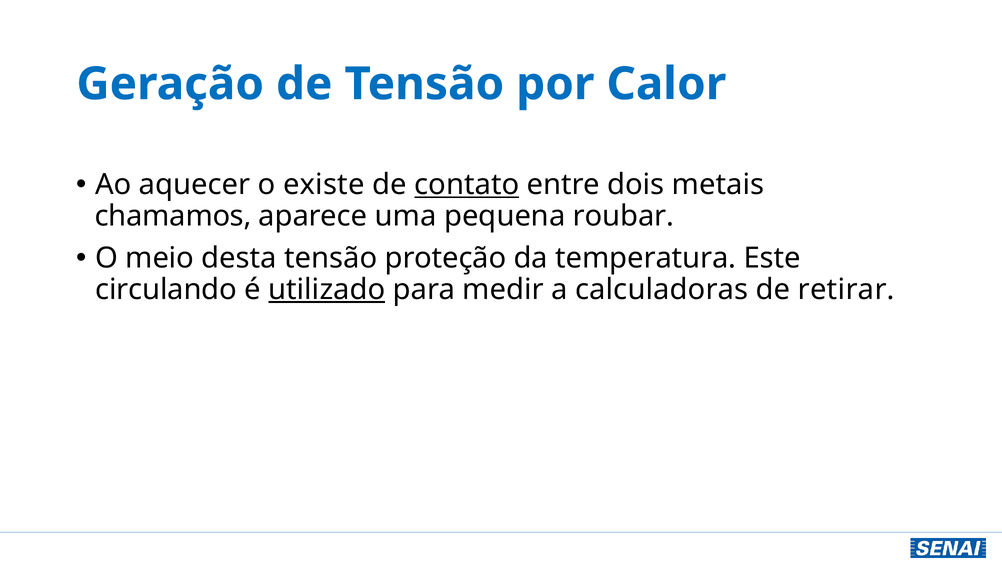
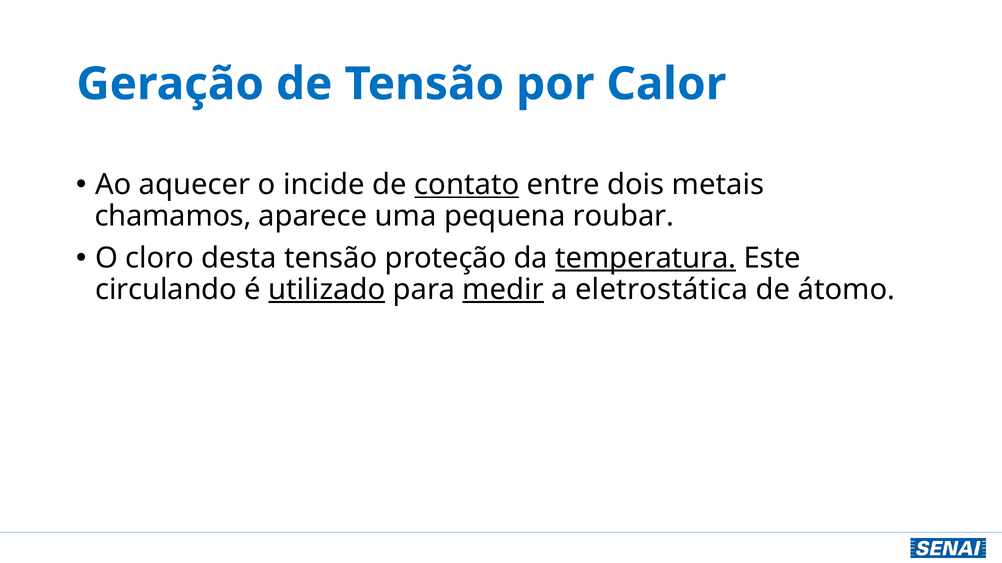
existe: existe -> incide
meio: meio -> cloro
temperatura underline: none -> present
medir underline: none -> present
calculadoras: calculadoras -> eletrostática
retirar: retirar -> átomo
